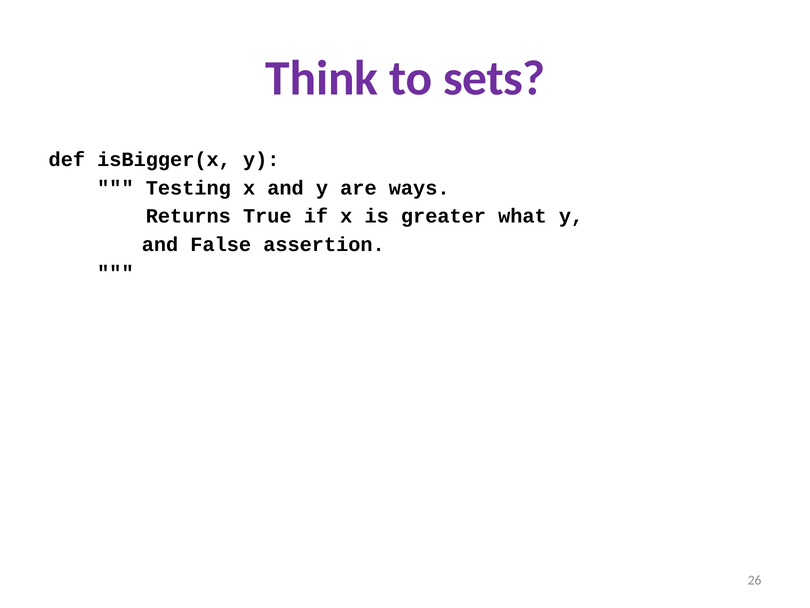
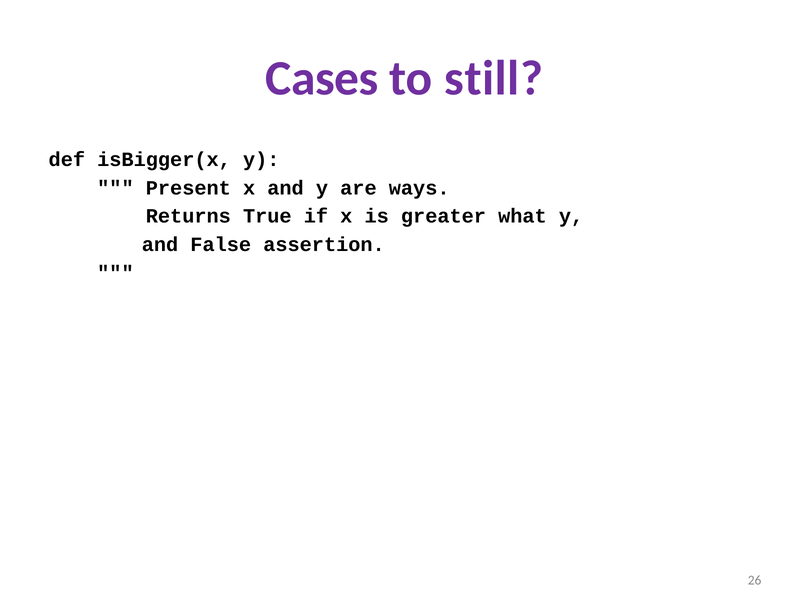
Think: Think -> Cases
sets: sets -> still
Testing: Testing -> Present
